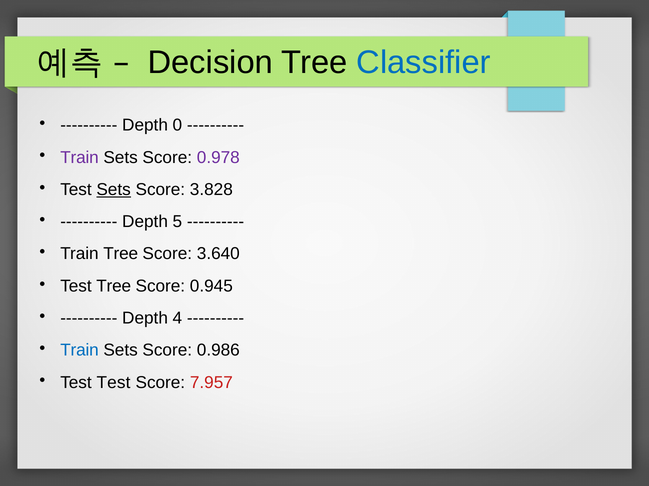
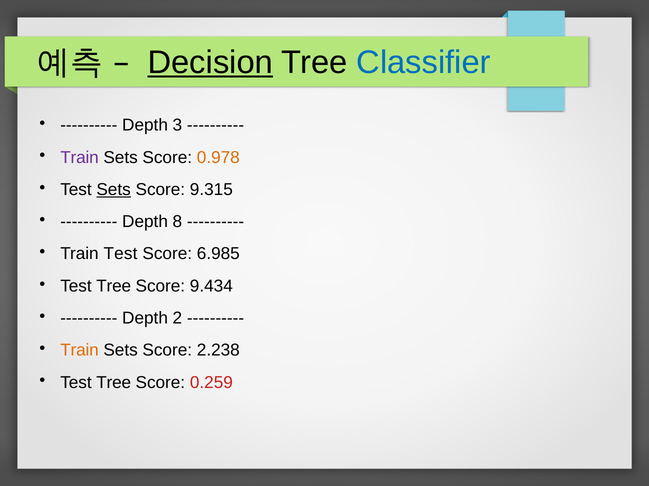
Decision underline: none -> present
0: 0 -> 3
0.978 colour: purple -> orange
3.828: 3.828 -> 9.315
5: 5 -> 8
Train Tree: Tree -> Test
3.640: 3.640 -> 6.985
0.945: 0.945 -> 9.434
4: 4 -> 2
Train at (80, 351) colour: blue -> orange
0.986: 0.986 -> 2.238
Test at (114, 383): Test -> Tree
7.957: 7.957 -> 0.259
